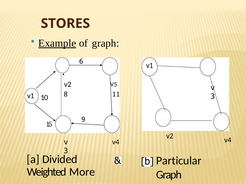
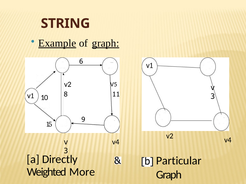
STORES: STORES -> STRING
graph at (106, 43) underline: none -> present
Divided: Divided -> Directly
